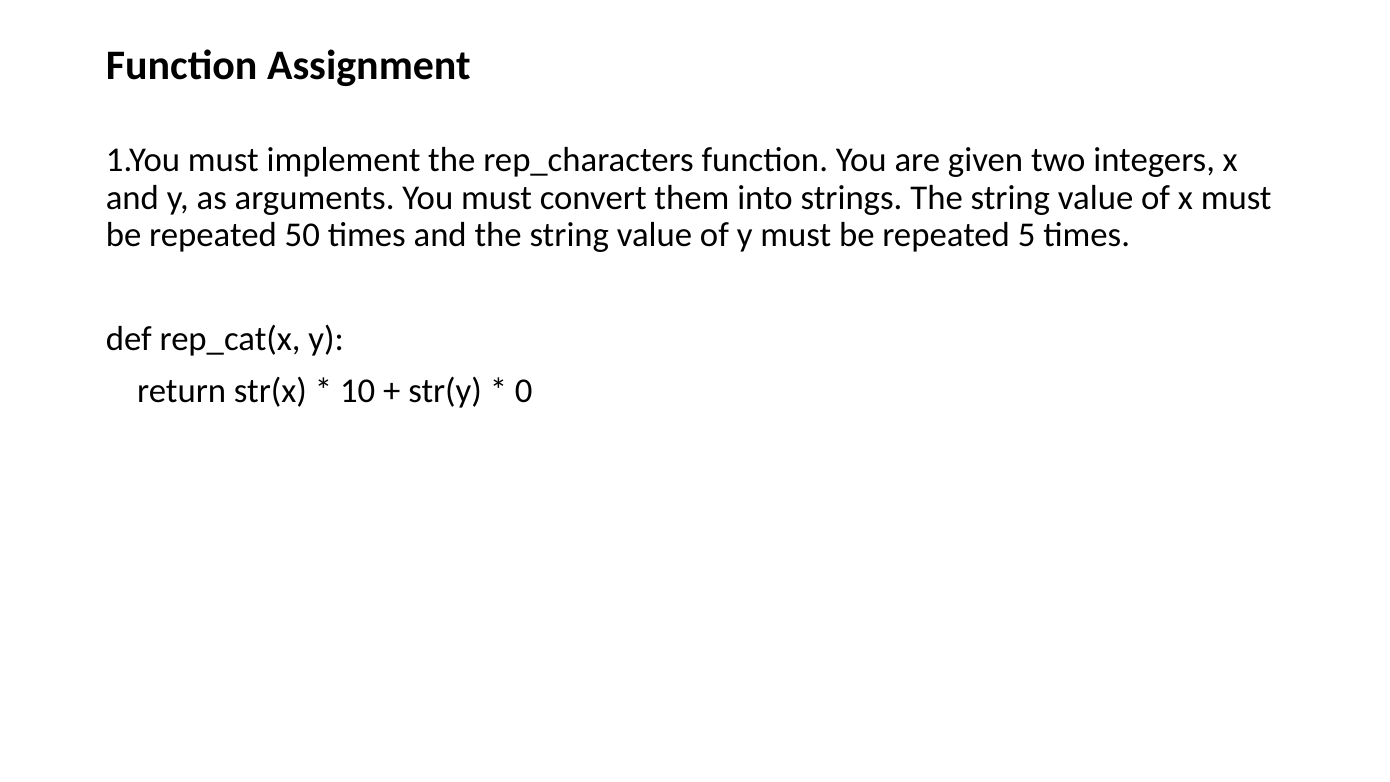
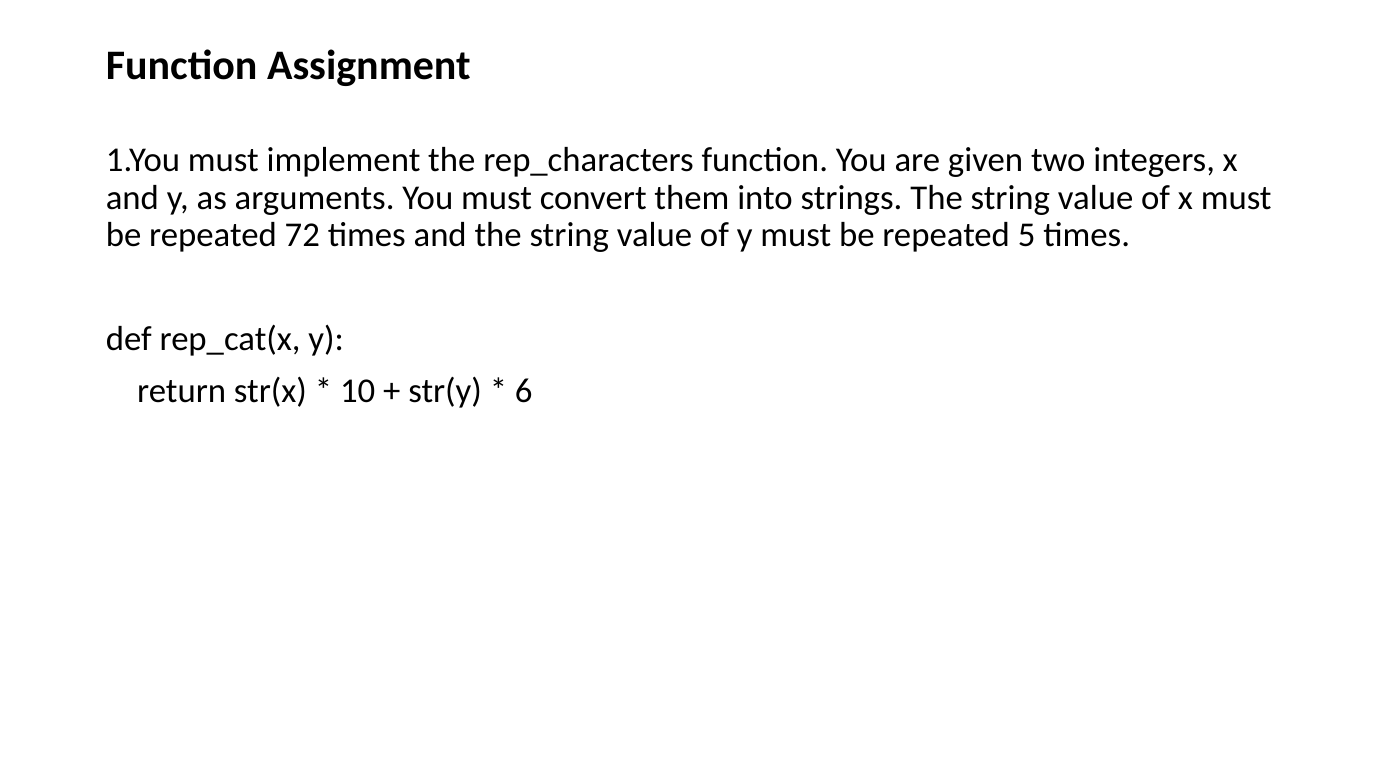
50: 50 -> 72
0: 0 -> 6
